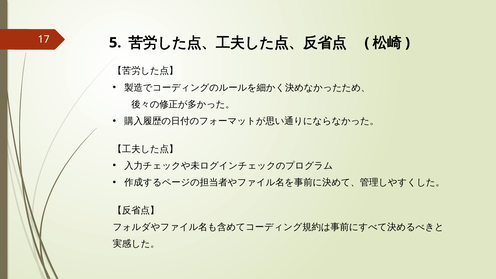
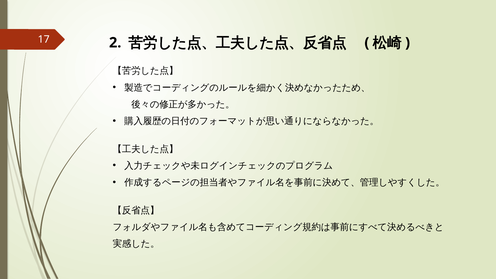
5: 5 -> 2
